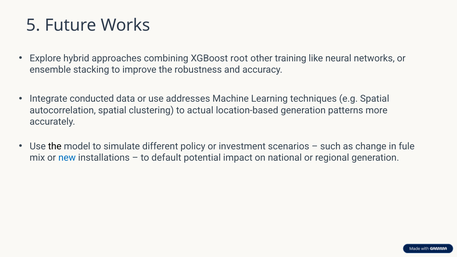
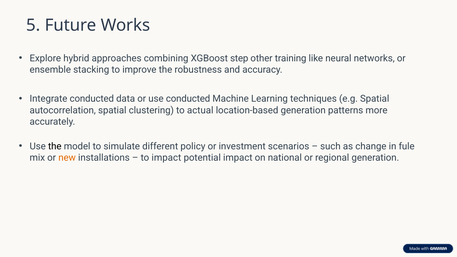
root: root -> step
use addresses: addresses -> conducted
new colour: blue -> orange
to default: default -> impact
